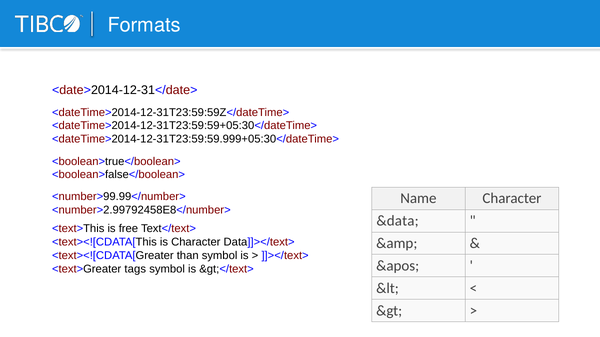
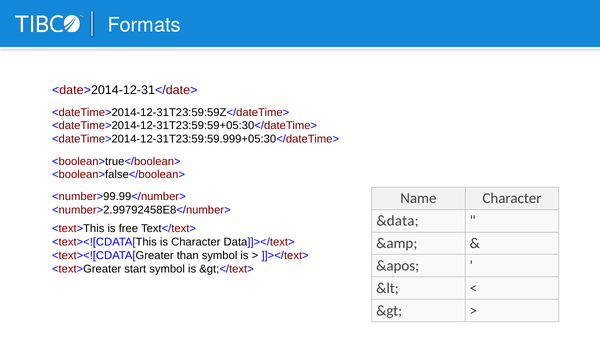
tags: tags -> start
